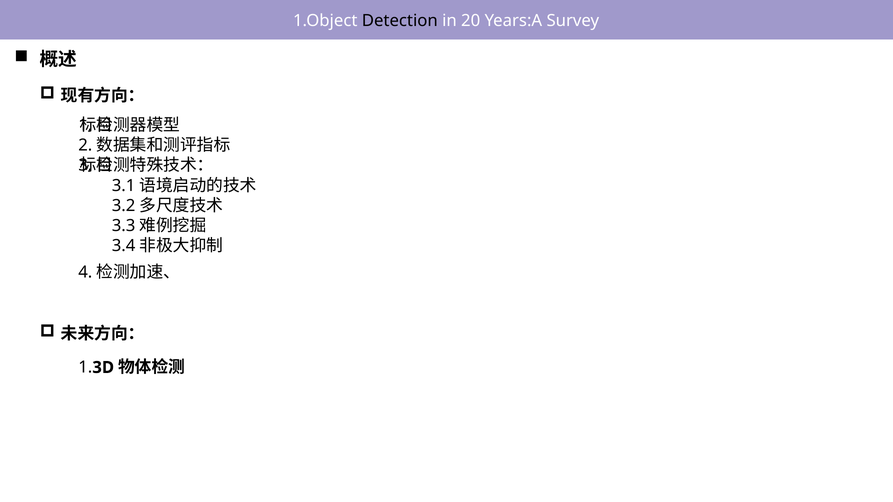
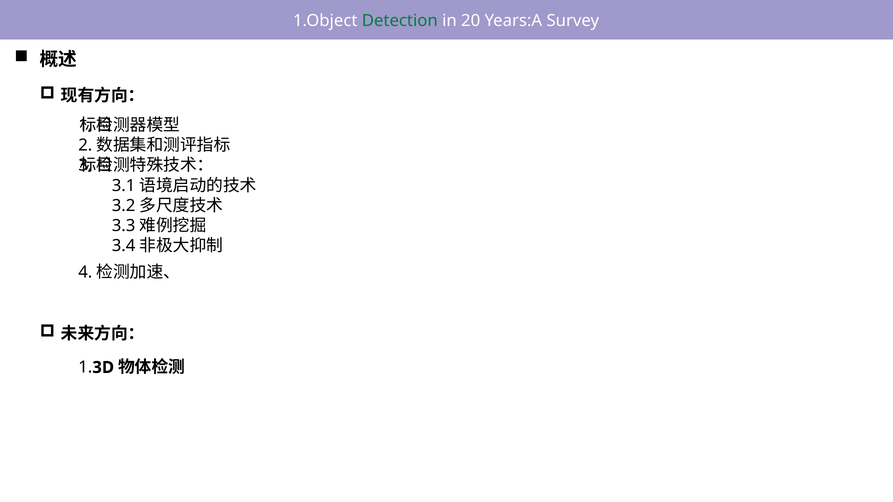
Detection colour: black -> green
